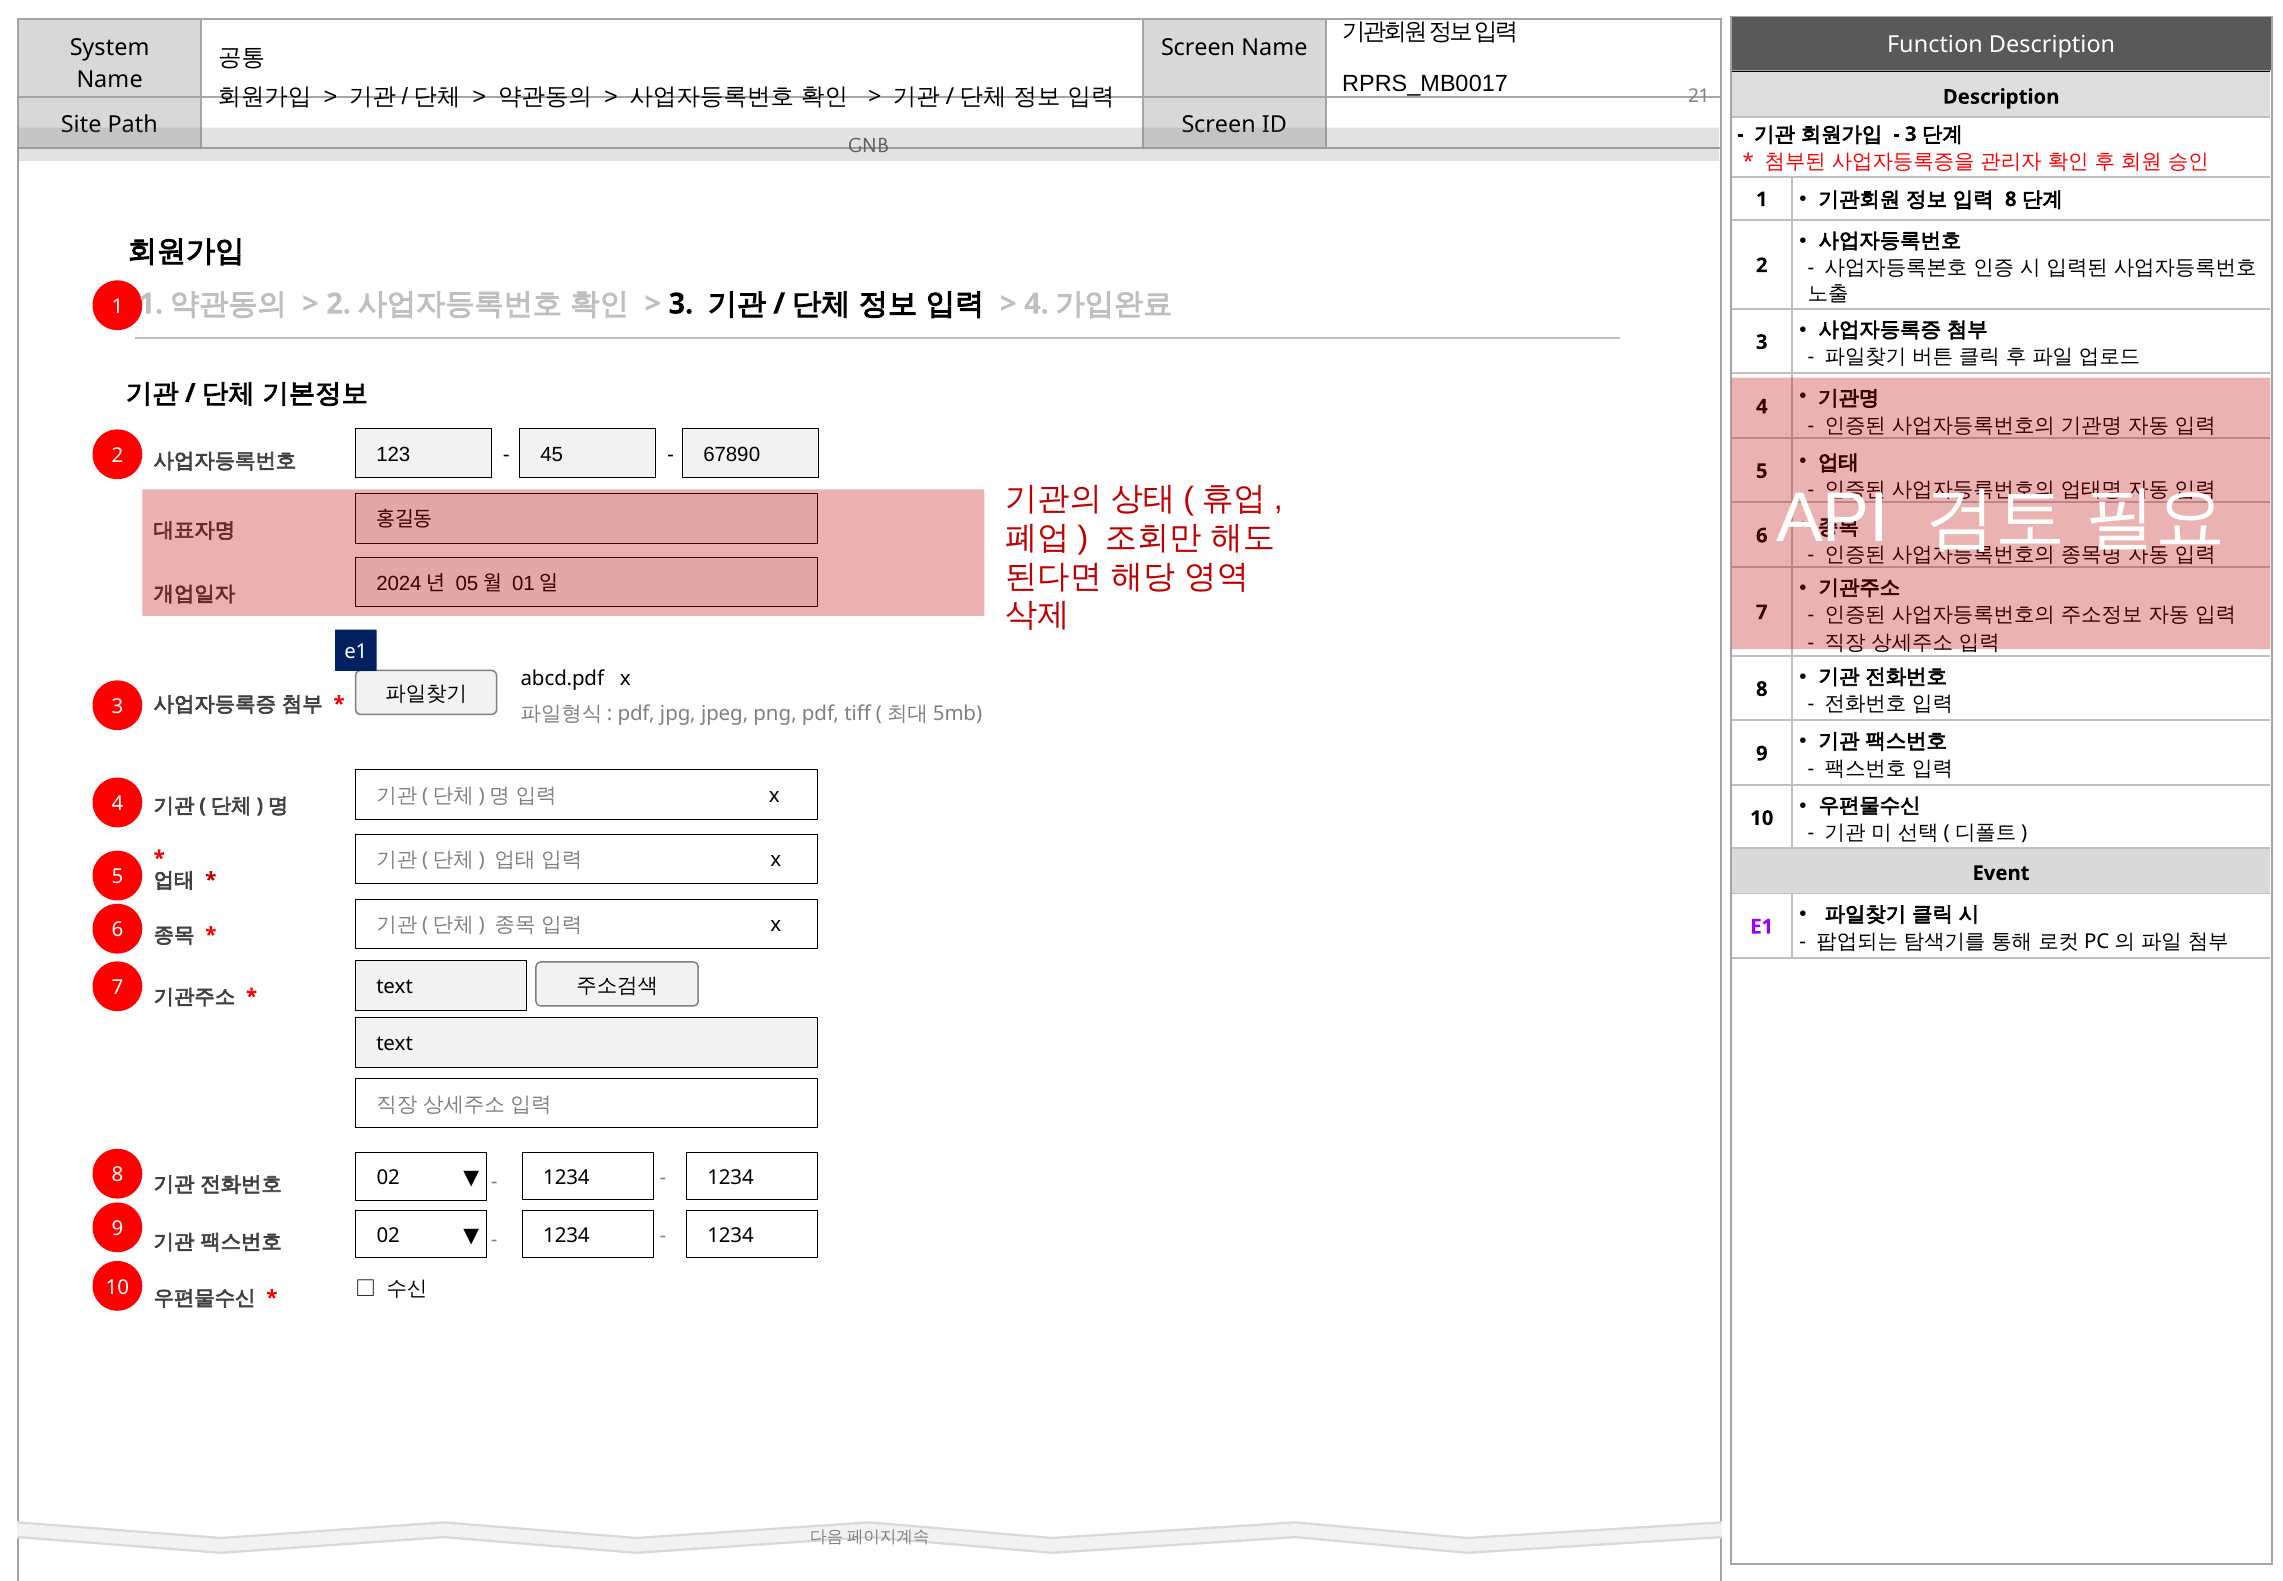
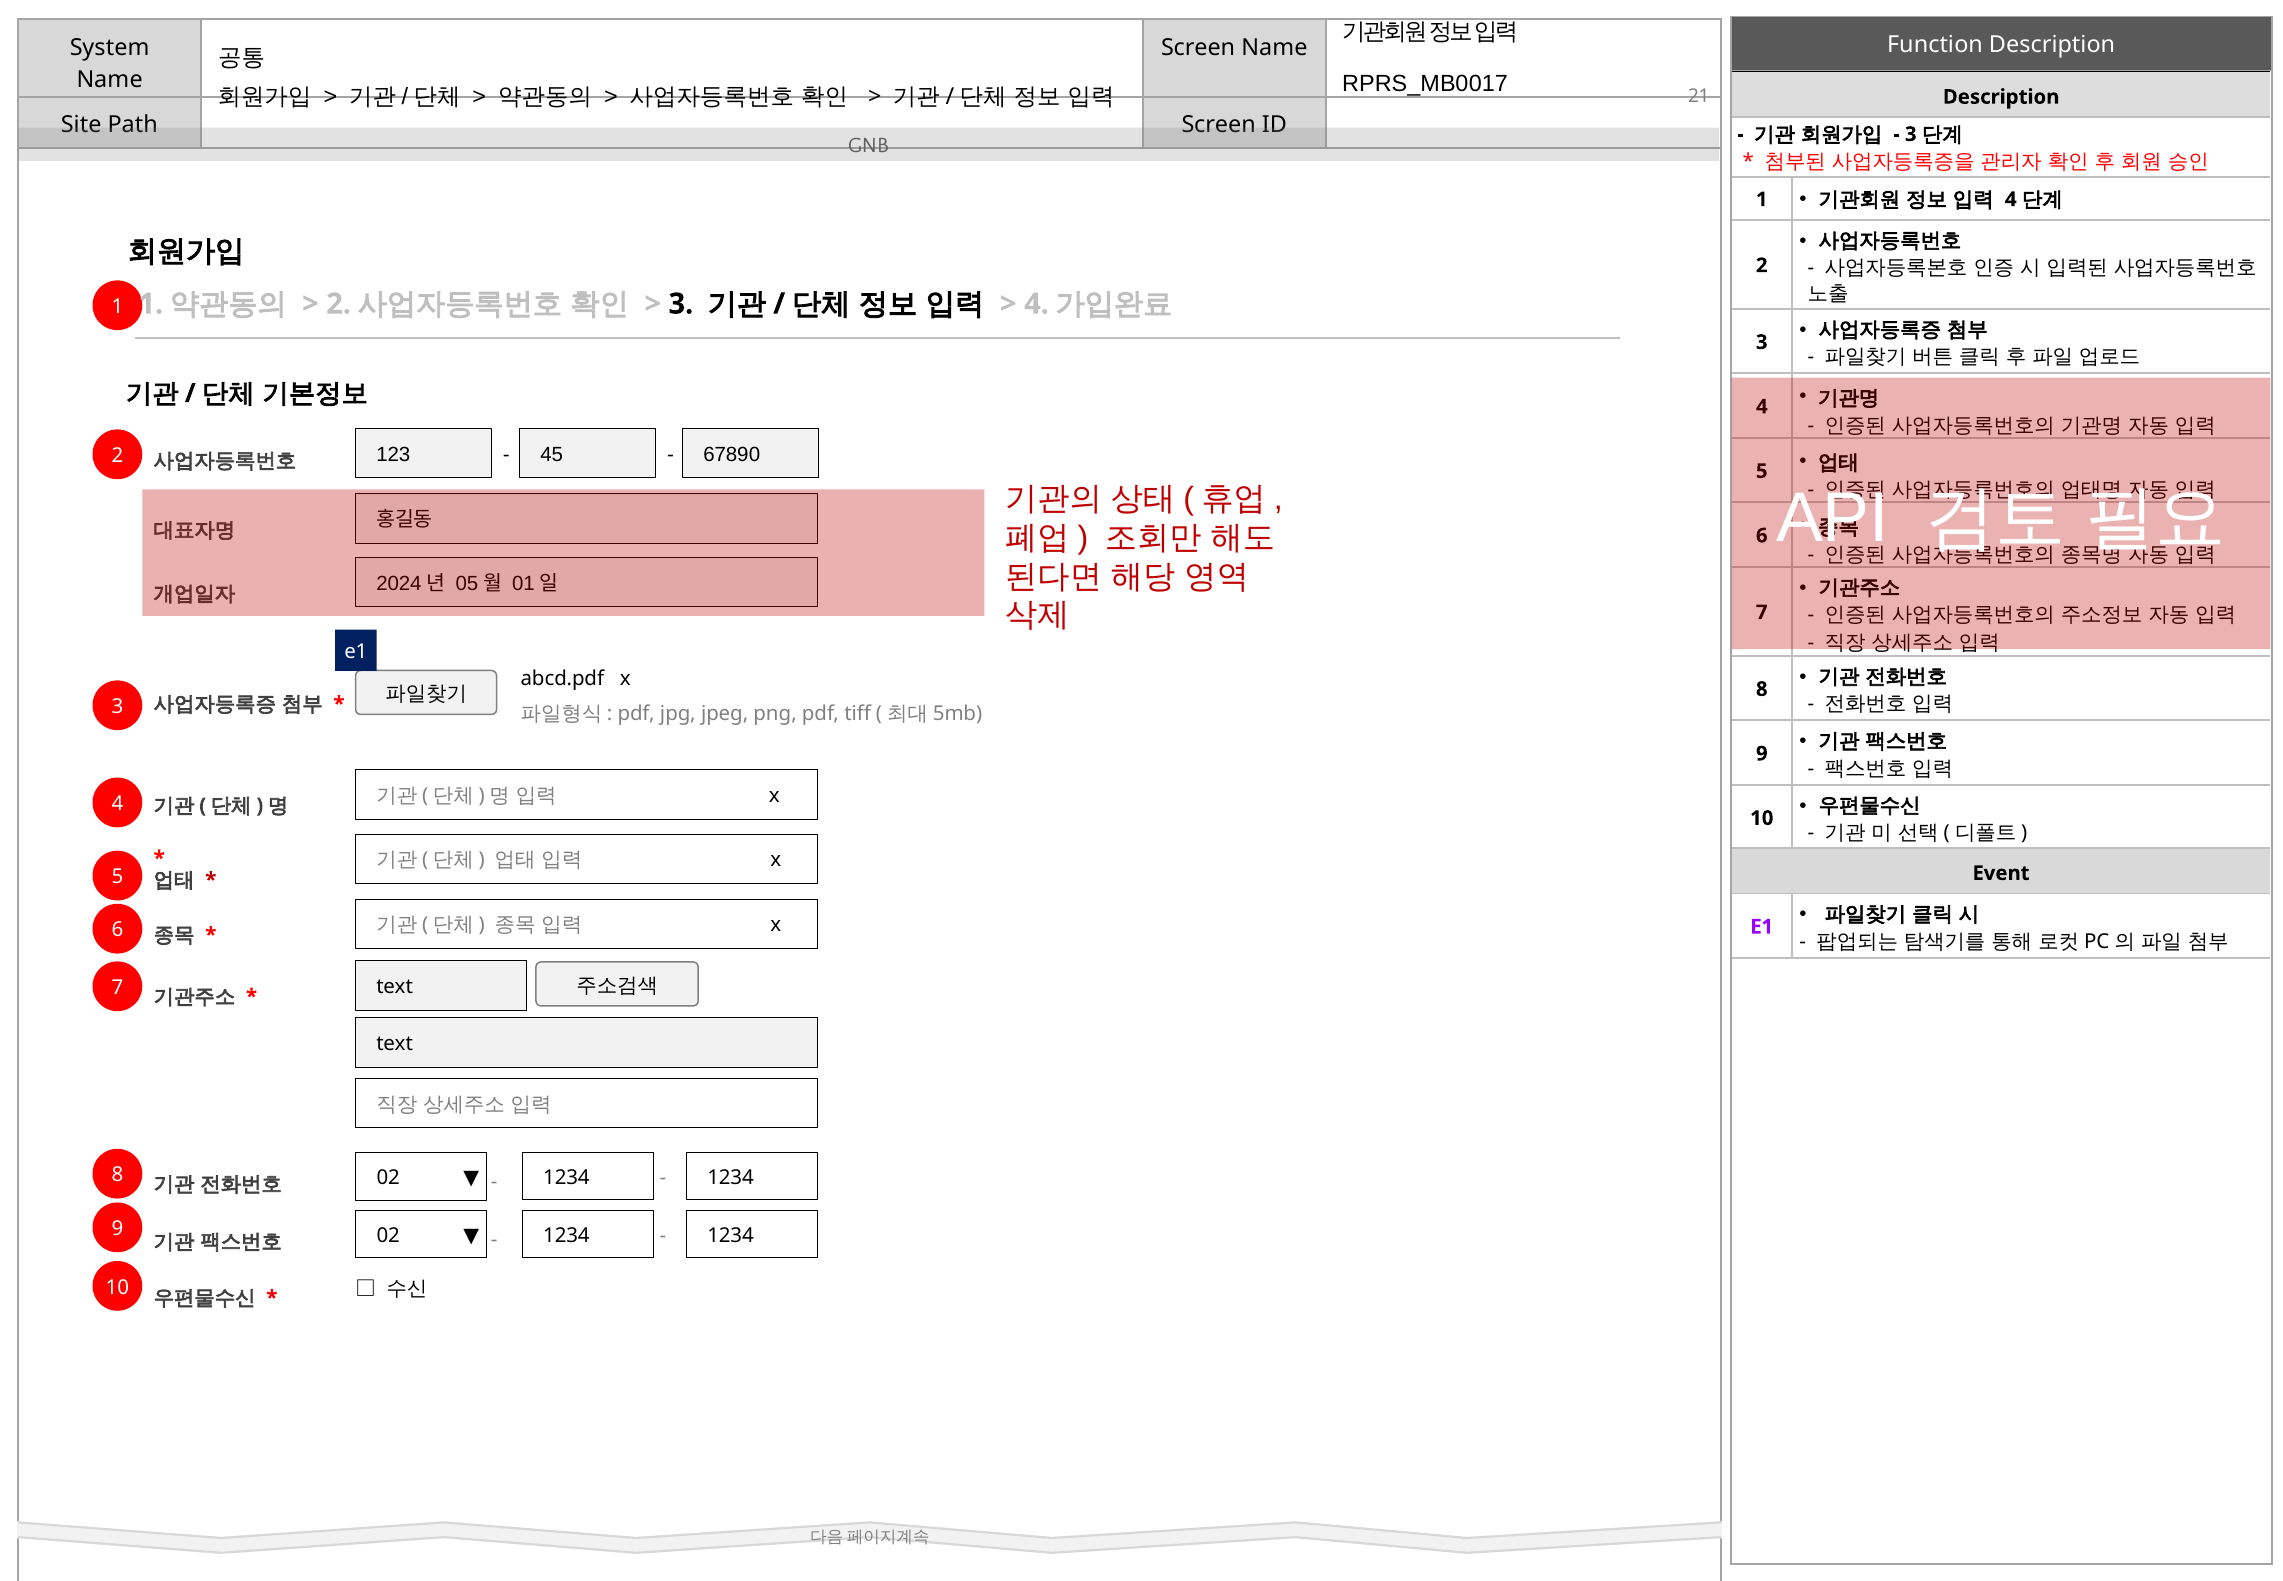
8 at (2011, 199): 8 -> 4
